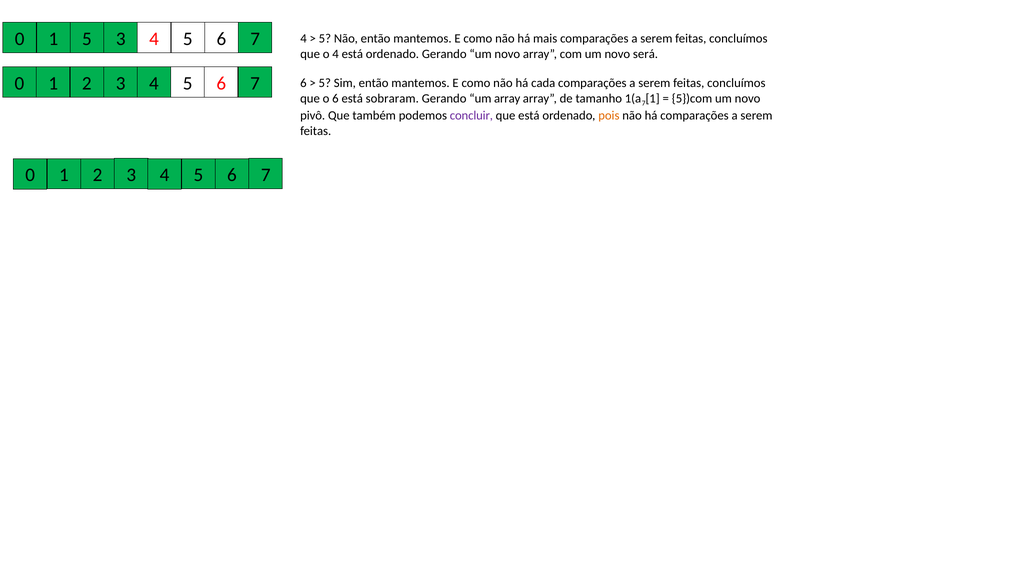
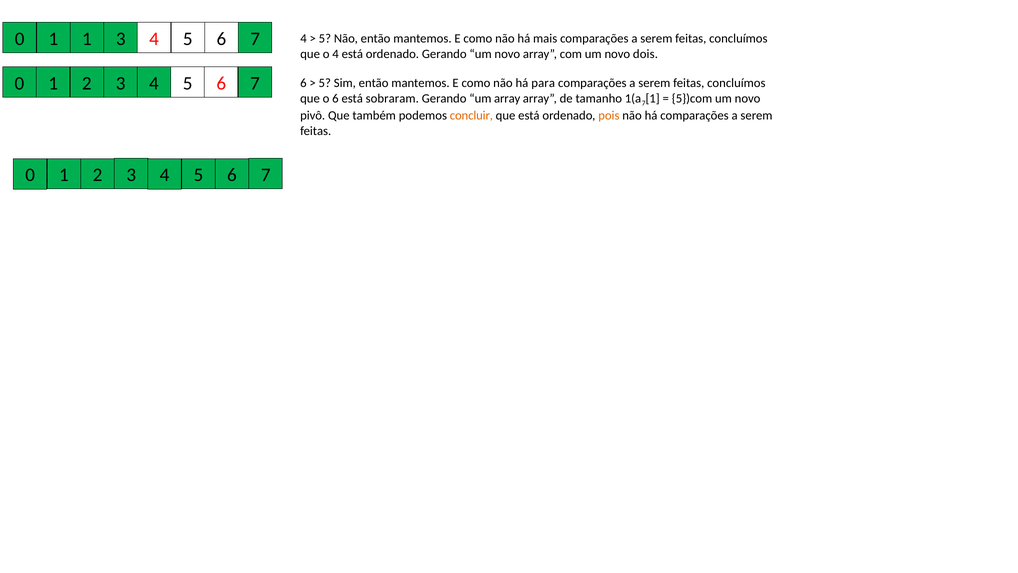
1 5: 5 -> 1
será: será -> dois
cada: cada -> para
concluir colour: purple -> orange
